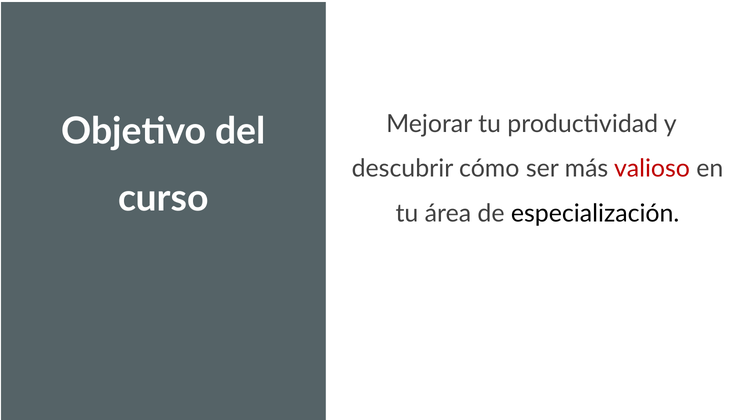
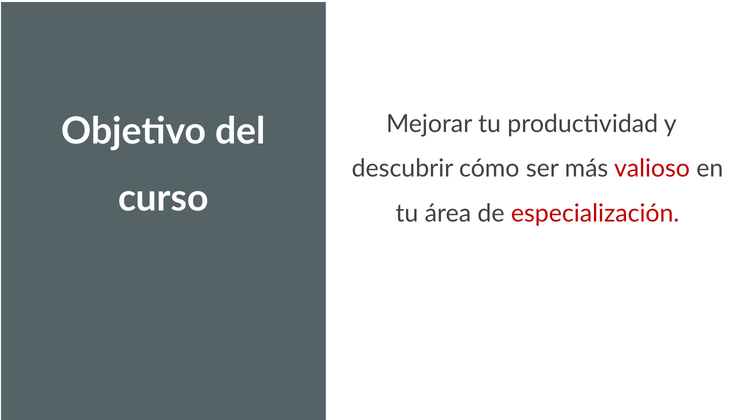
especialización colour: black -> red
